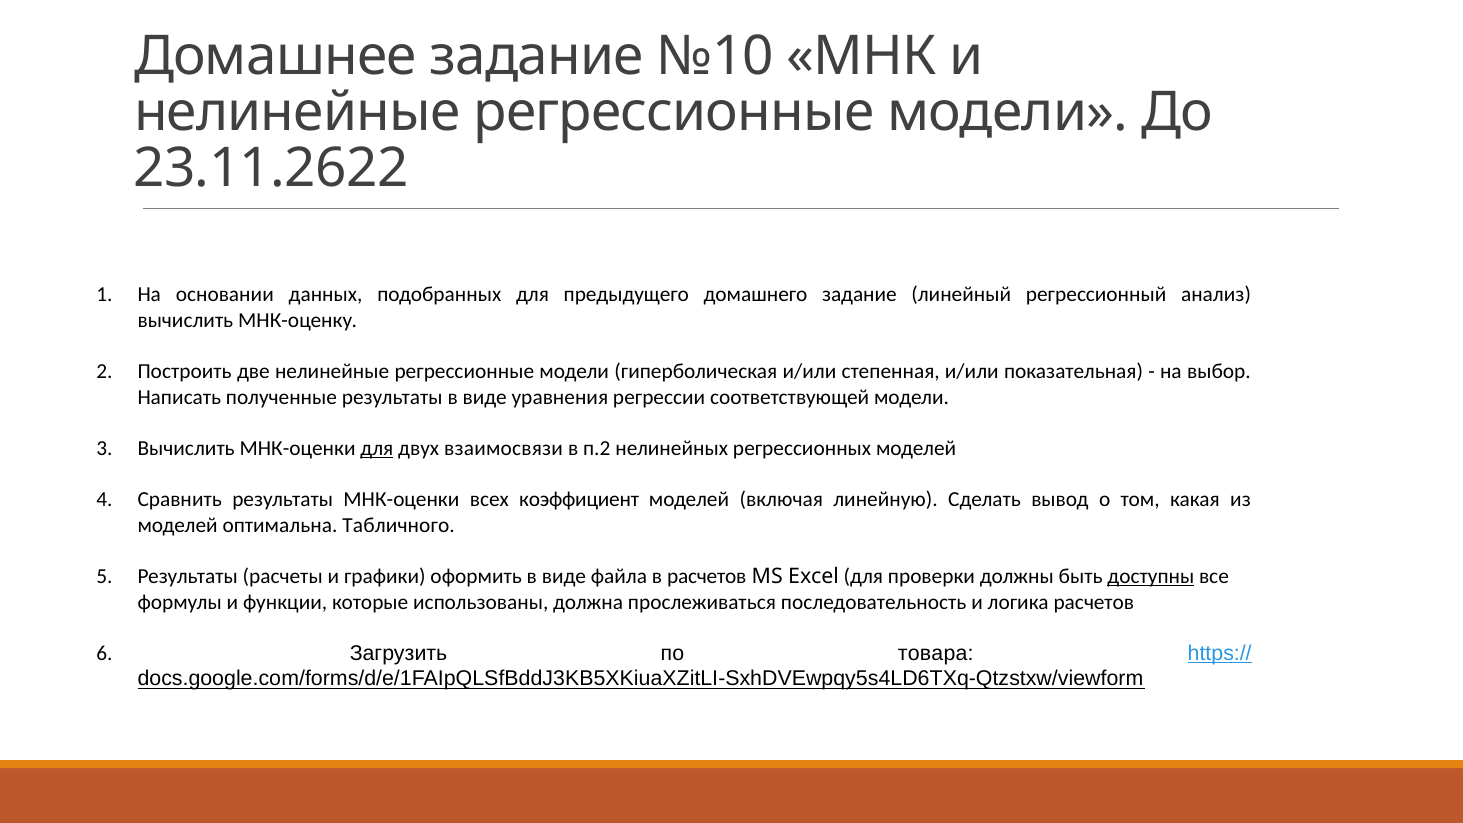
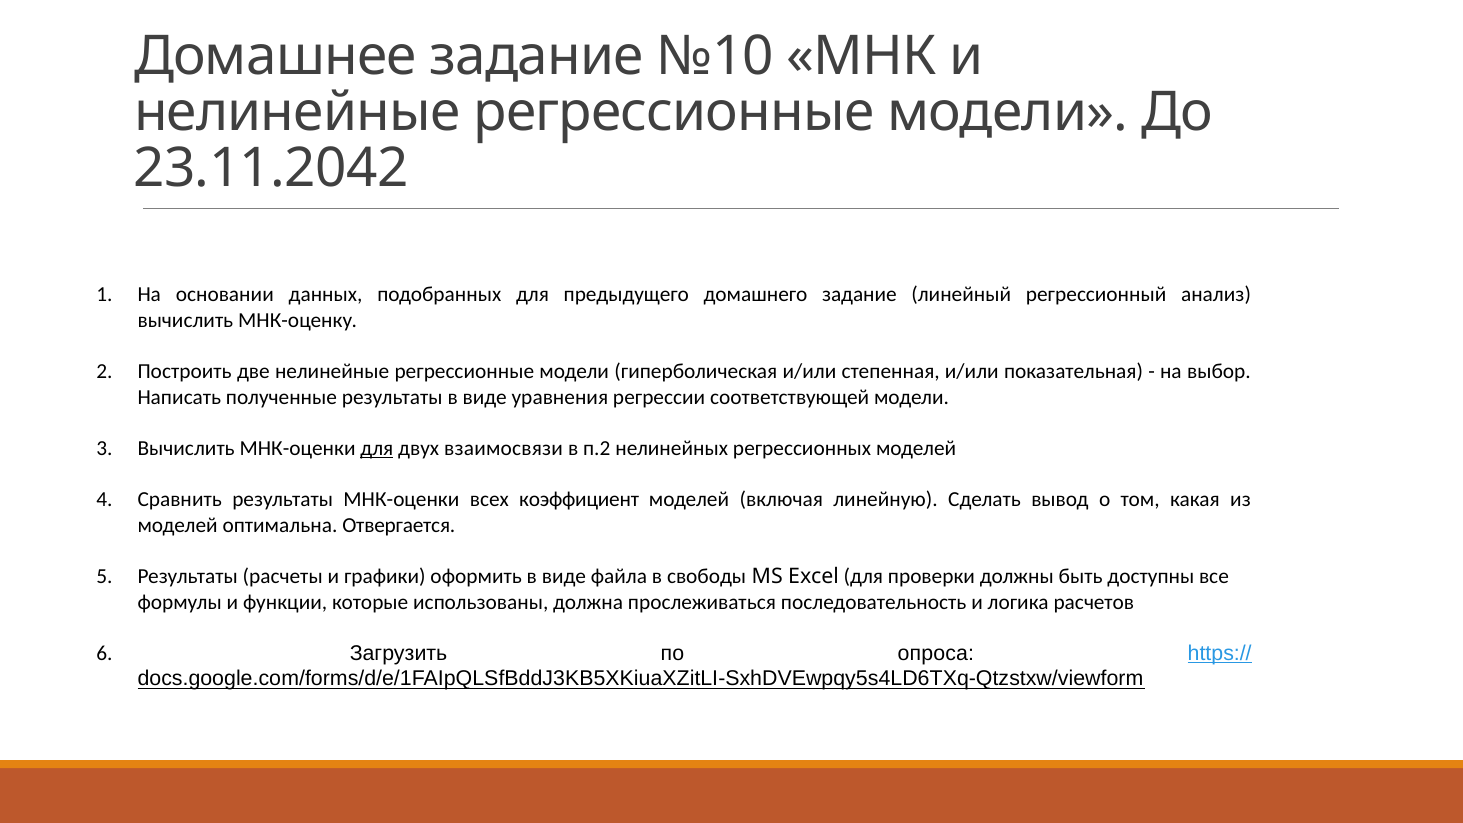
23.11.2622: 23.11.2622 -> 23.11.2042
Табличного: Табличного -> Отвергается
в расчетов: расчетов -> свободы
доступны underline: present -> none
товара: товара -> опроса
